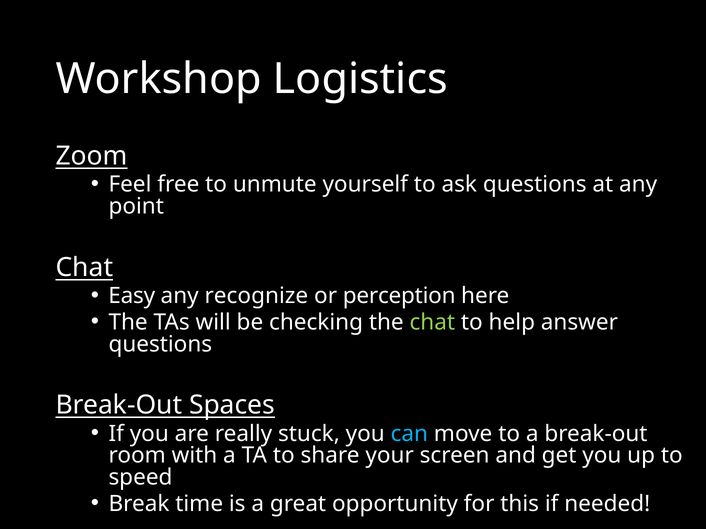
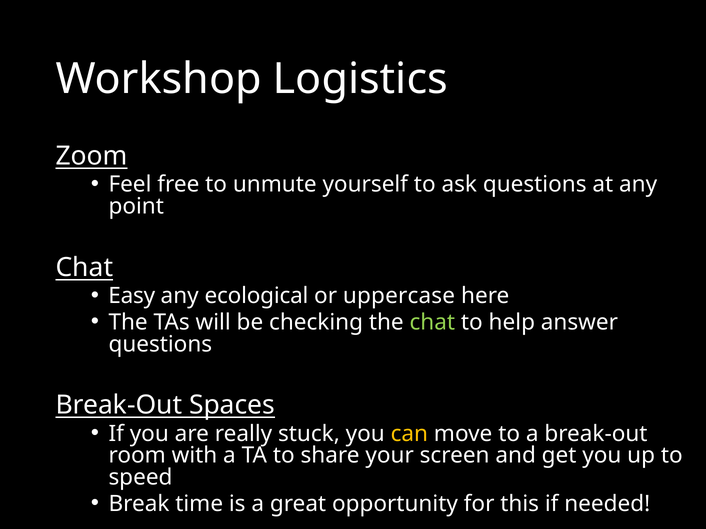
recognize: recognize -> ecological
perception: perception -> uppercase
can colour: light blue -> yellow
